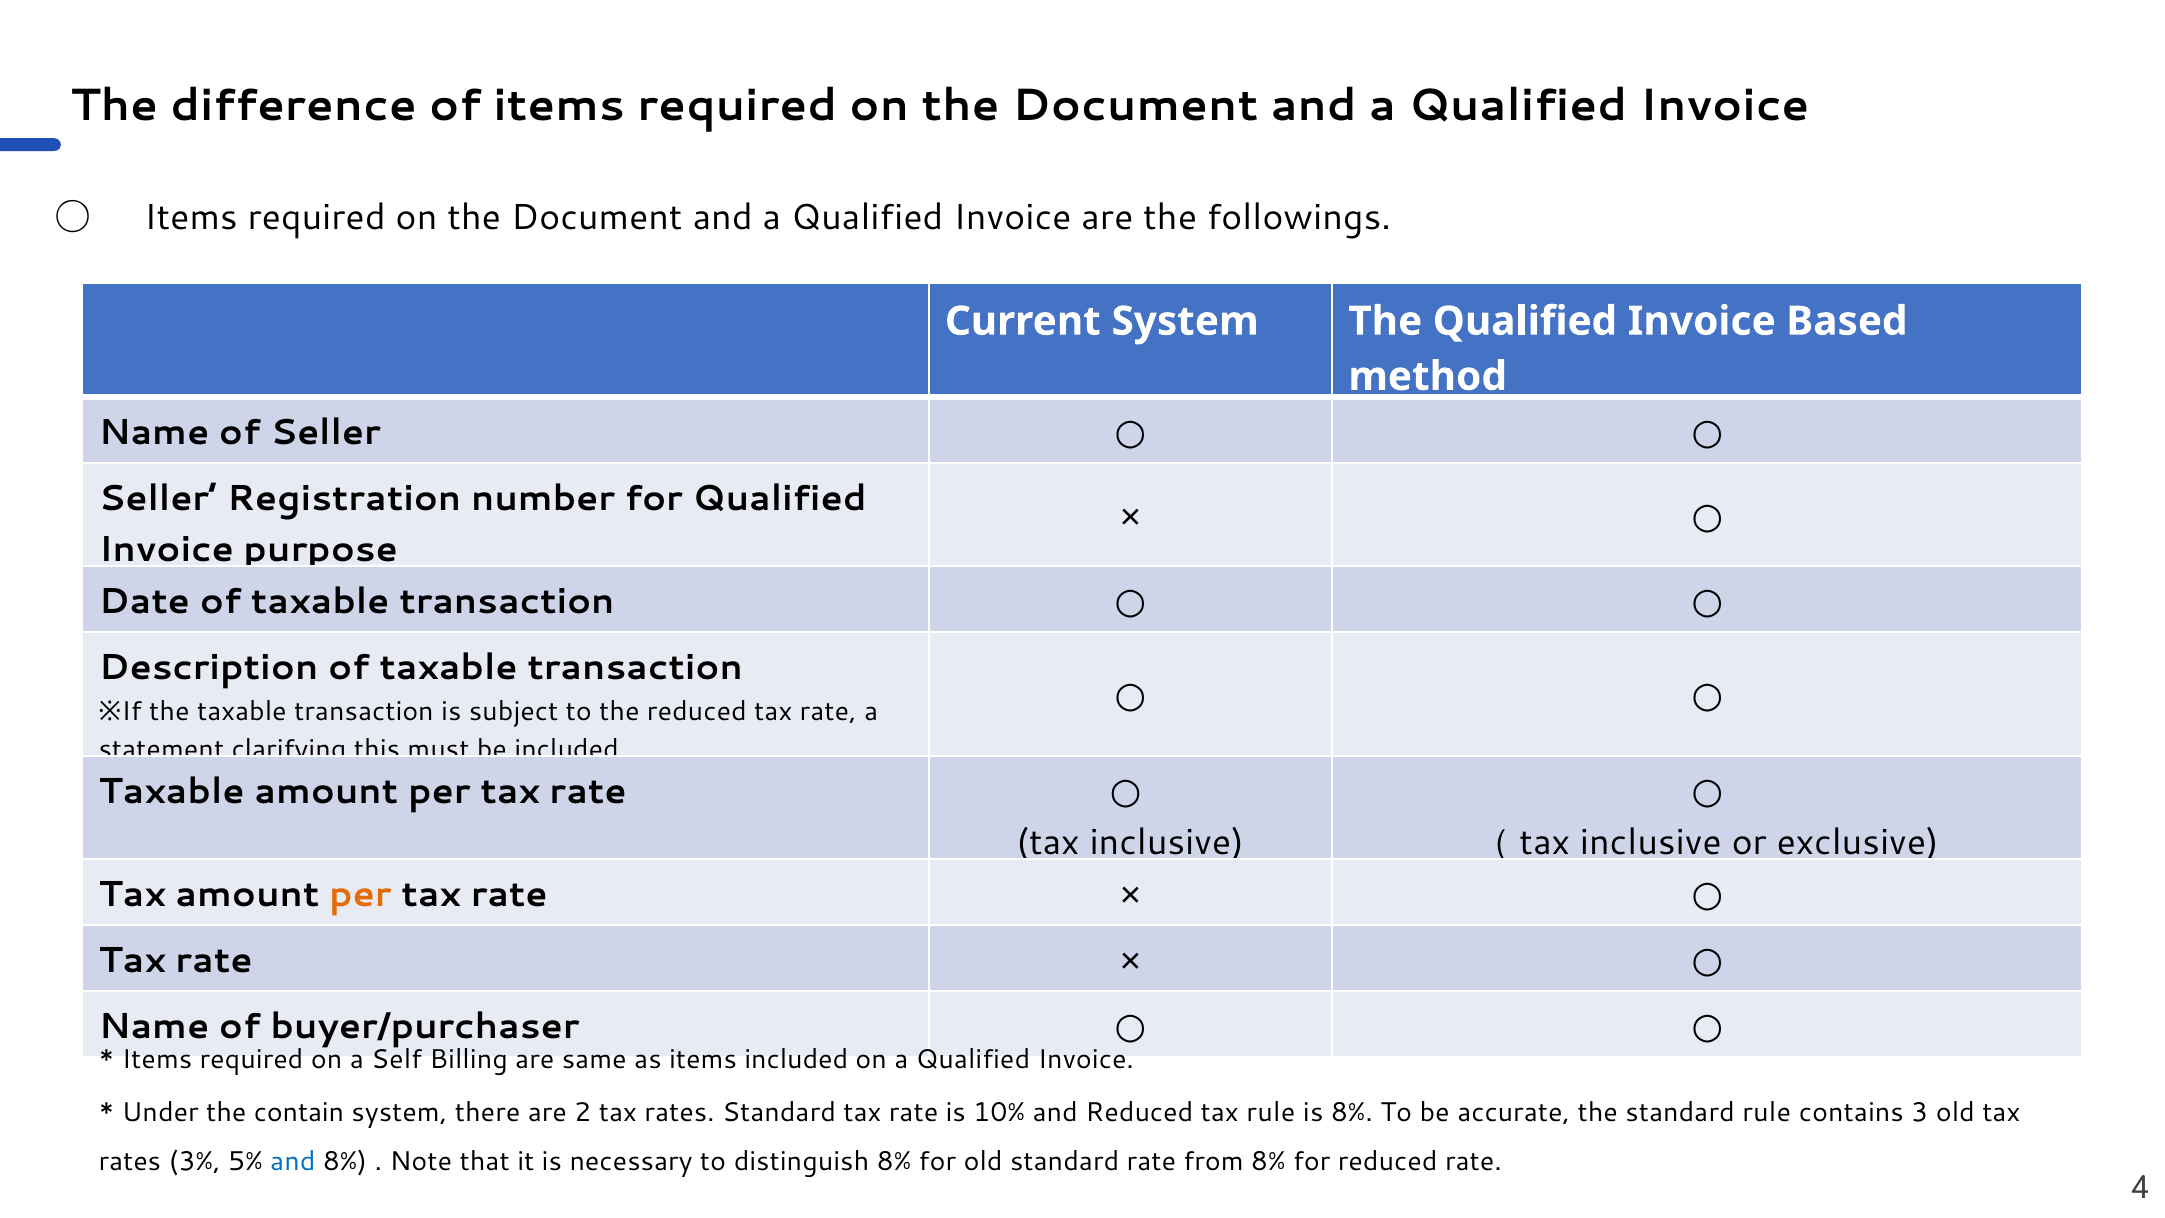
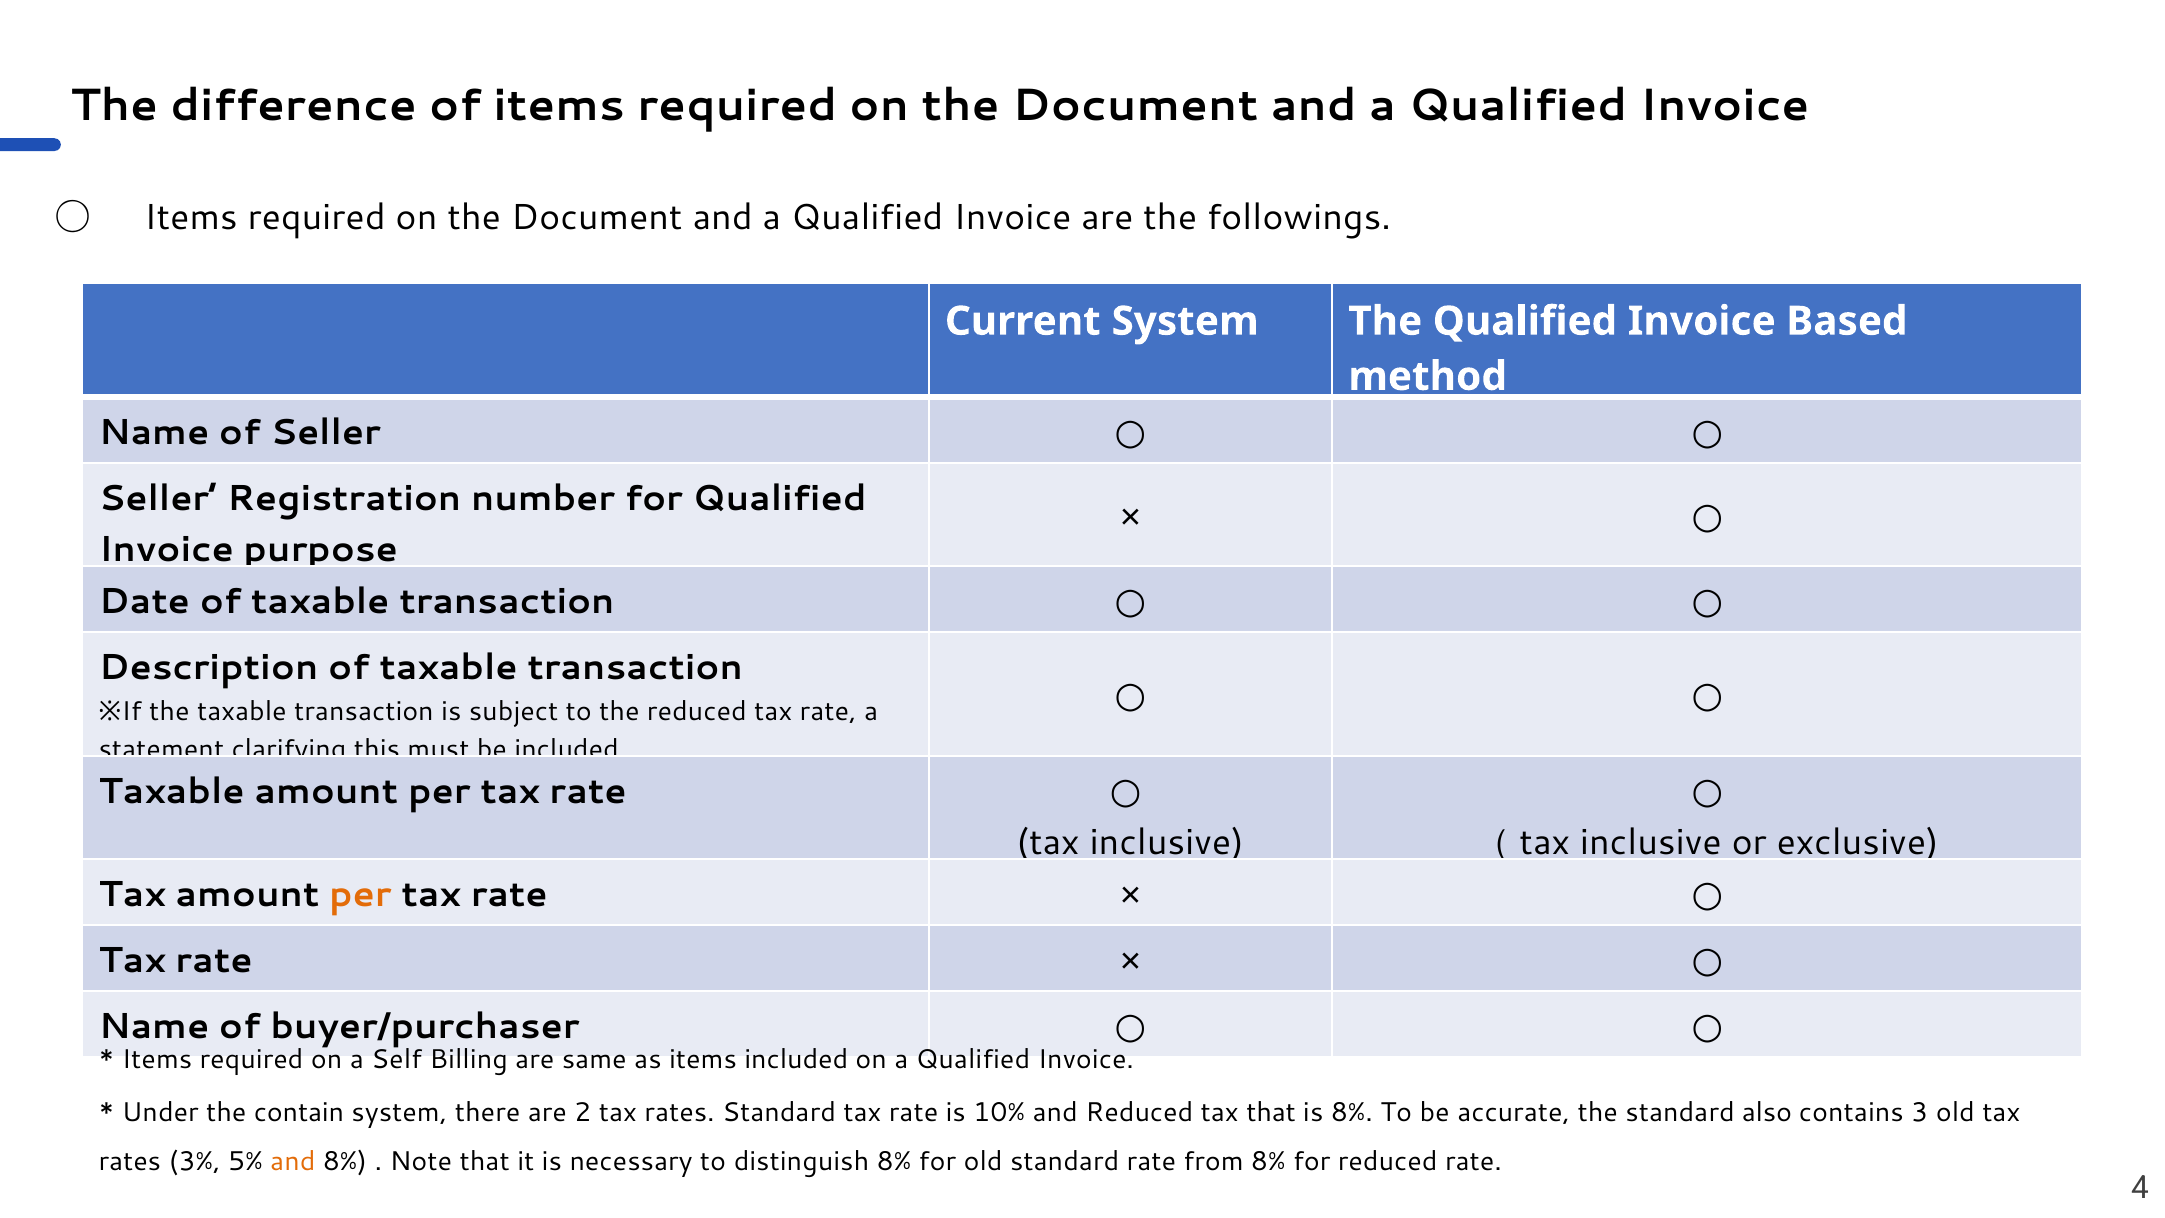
tax rule: rule -> that
standard rule: rule -> also
and at (293, 1162) colour: blue -> orange
